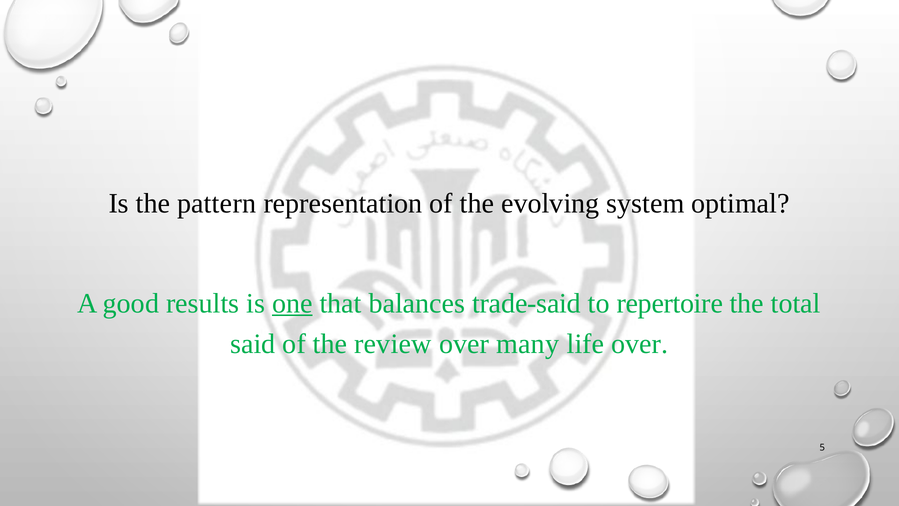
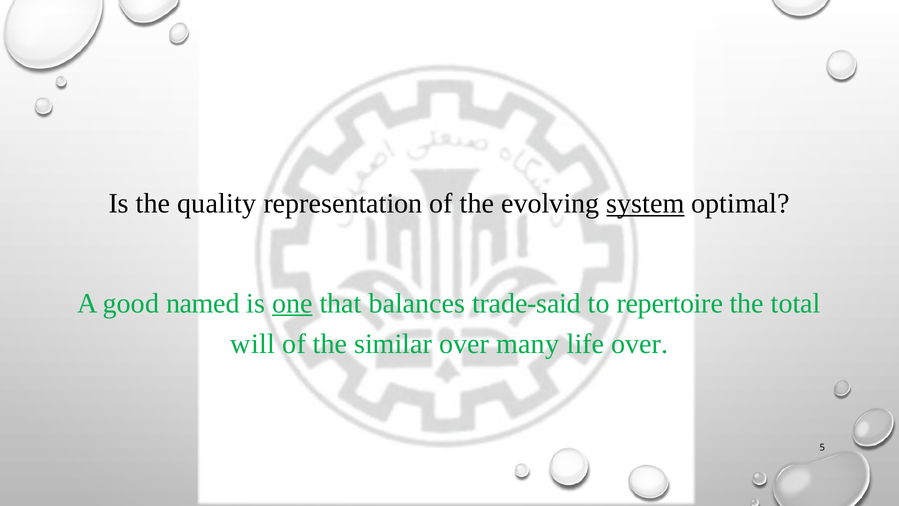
pattern: pattern -> quality
system underline: none -> present
results: results -> named
said: said -> will
review: review -> similar
